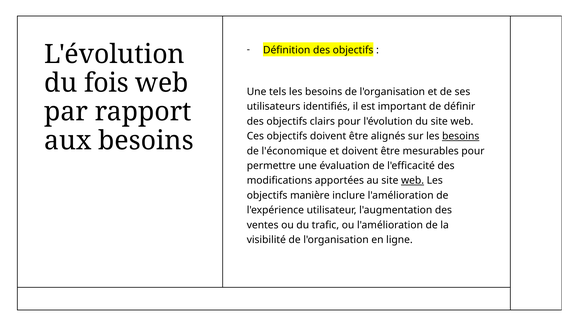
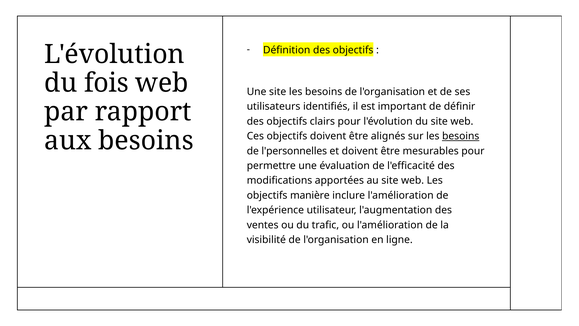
Une tels: tels -> site
l'économique: l'économique -> l'personnelles
web at (413, 180) underline: present -> none
